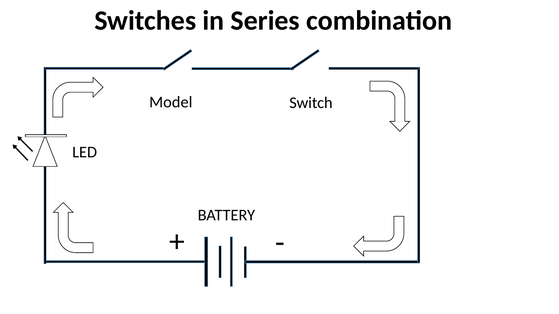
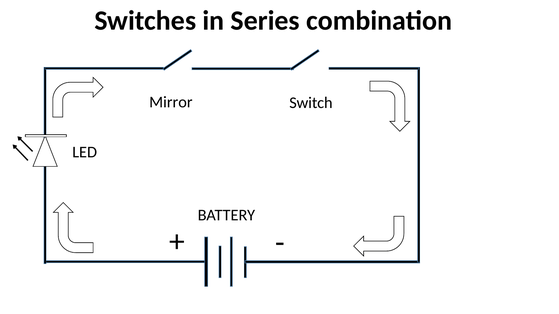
Model: Model -> Mirror
